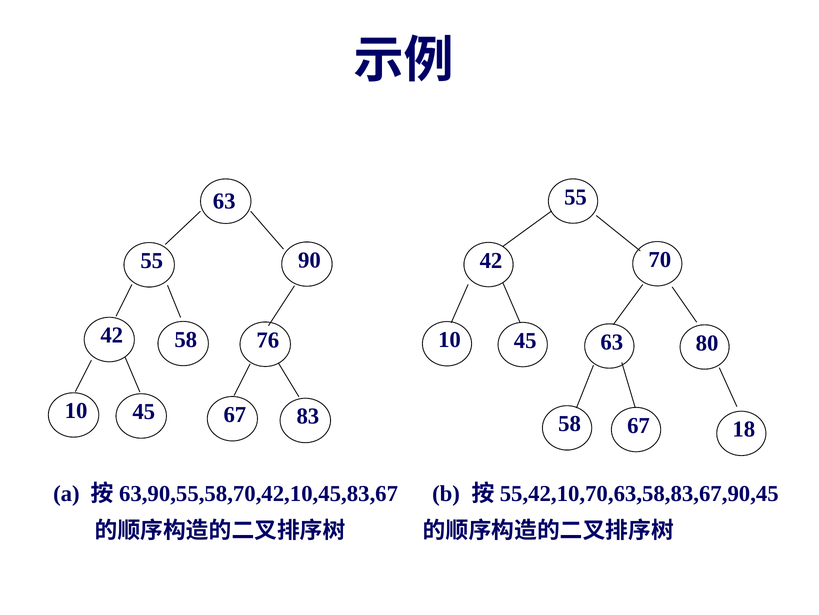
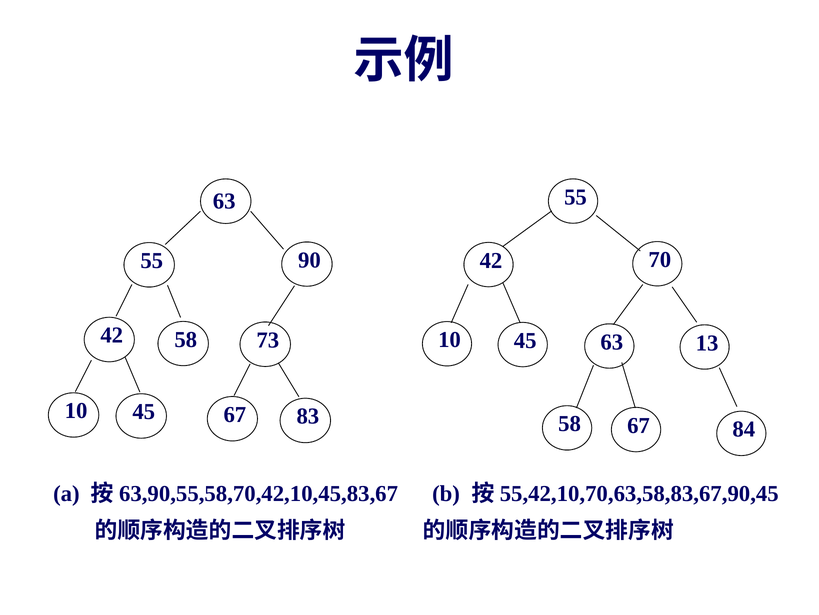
76: 76 -> 73
80: 80 -> 13
18: 18 -> 84
